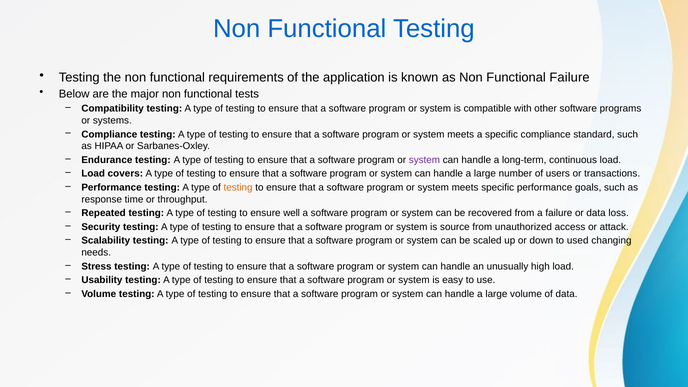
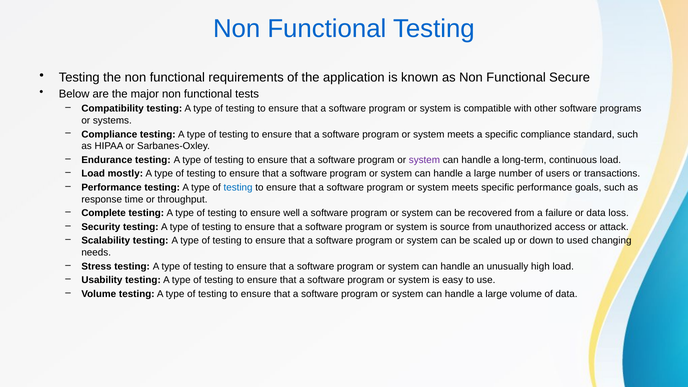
Functional Failure: Failure -> Secure
covers: covers -> mostly
testing at (238, 188) colour: orange -> blue
Repeated: Repeated -> Complete
